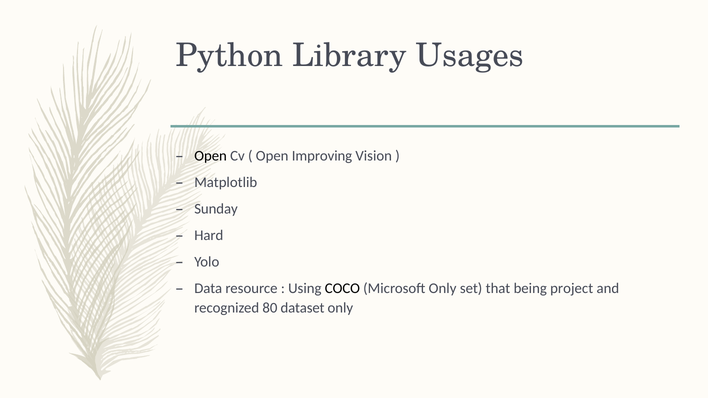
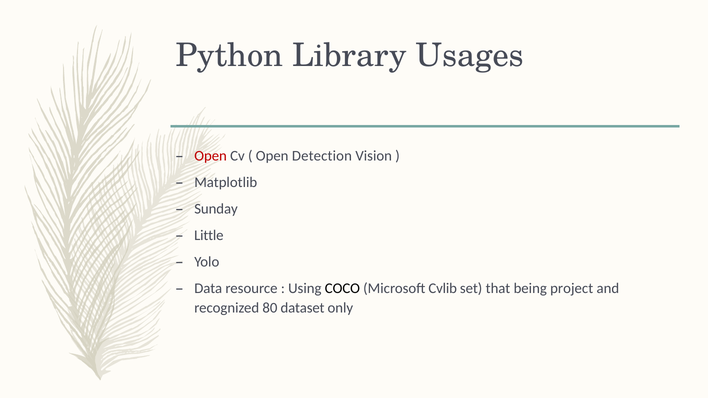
Open at (211, 156) colour: black -> red
Improving: Improving -> Detection
Hard: Hard -> Little
Microsoft Only: Only -> Cvlib
